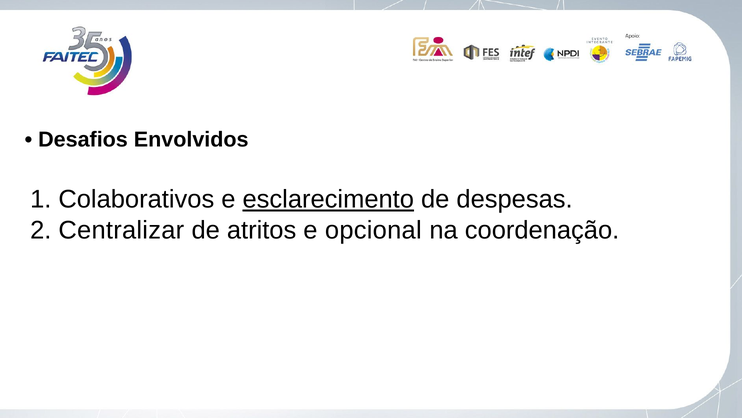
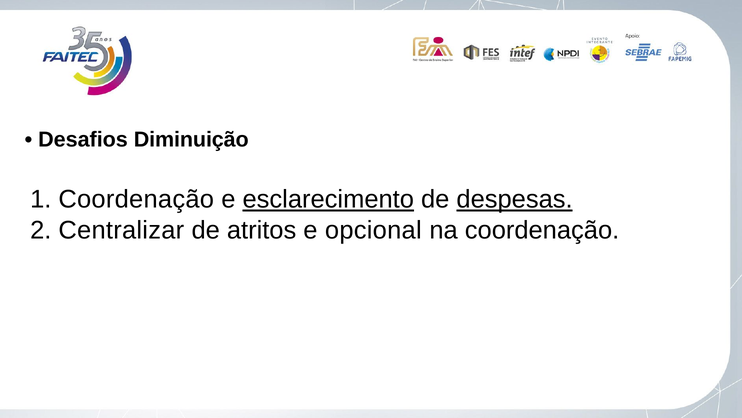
Envolvidos: Envolvidos -> Diminuição
1 Colaborativos: Colaborativos -> Coordenação
despesas underline: none -> present
